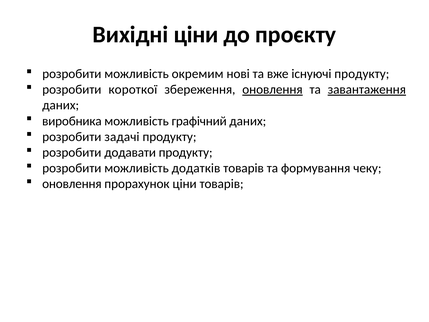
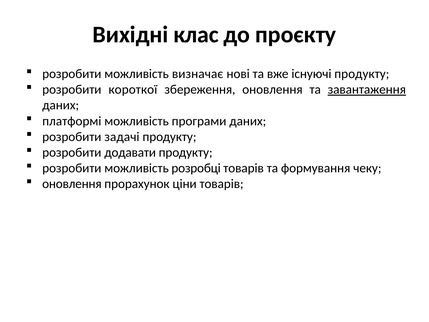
Вихідні ціни: ціни -> клас
окремим: окремим -> визначає
оновлення at (272, 89) underline: present -> none
виробника: виробника -> платформі
графічний: графічний -> програми
додатків: додатків -> розробці
